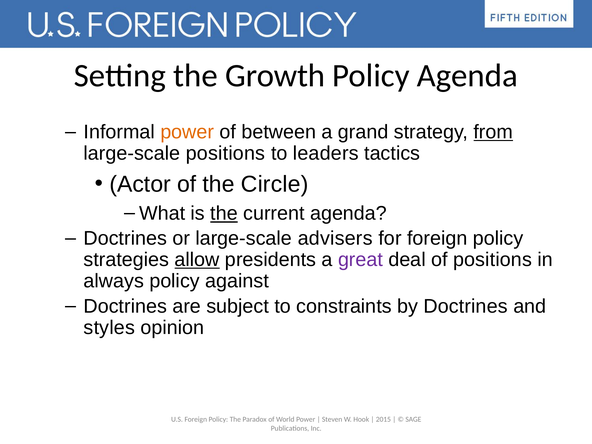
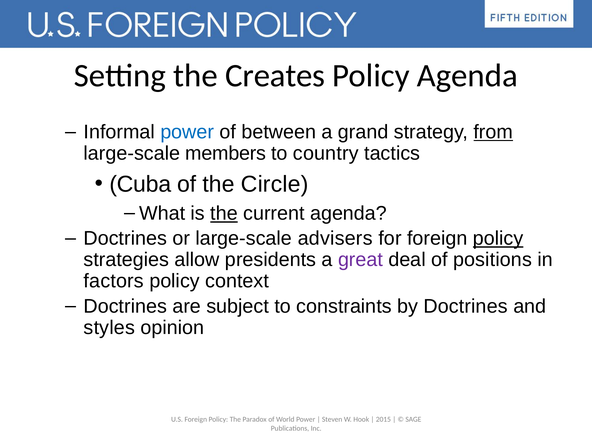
Growth: Growth -> Creates
power at (187, 132) colour: orange -> blue
large-scale positions: positions -> members
leaders: leaders -> country
Actor: Actor -> Cuba
policy at (498, 238) underline: none -> present
allow underline: present -> none
always: always -> factors
against: against -> context
